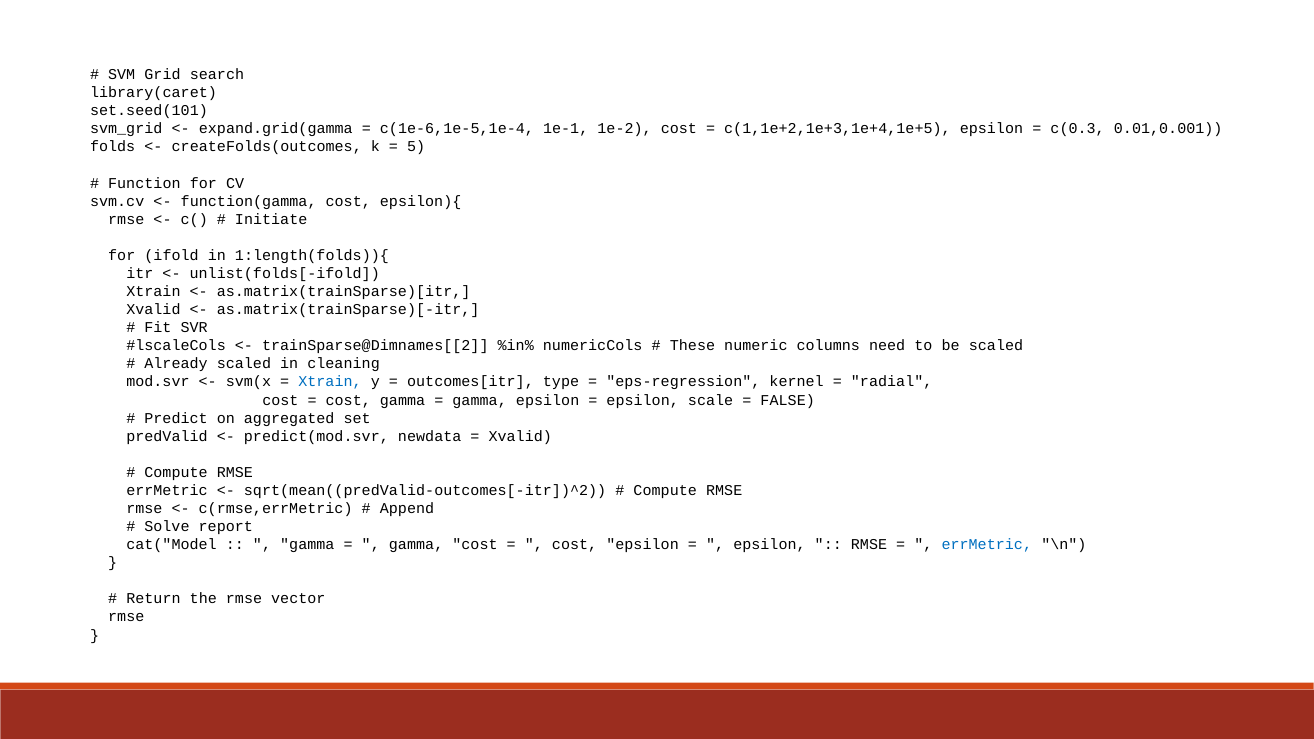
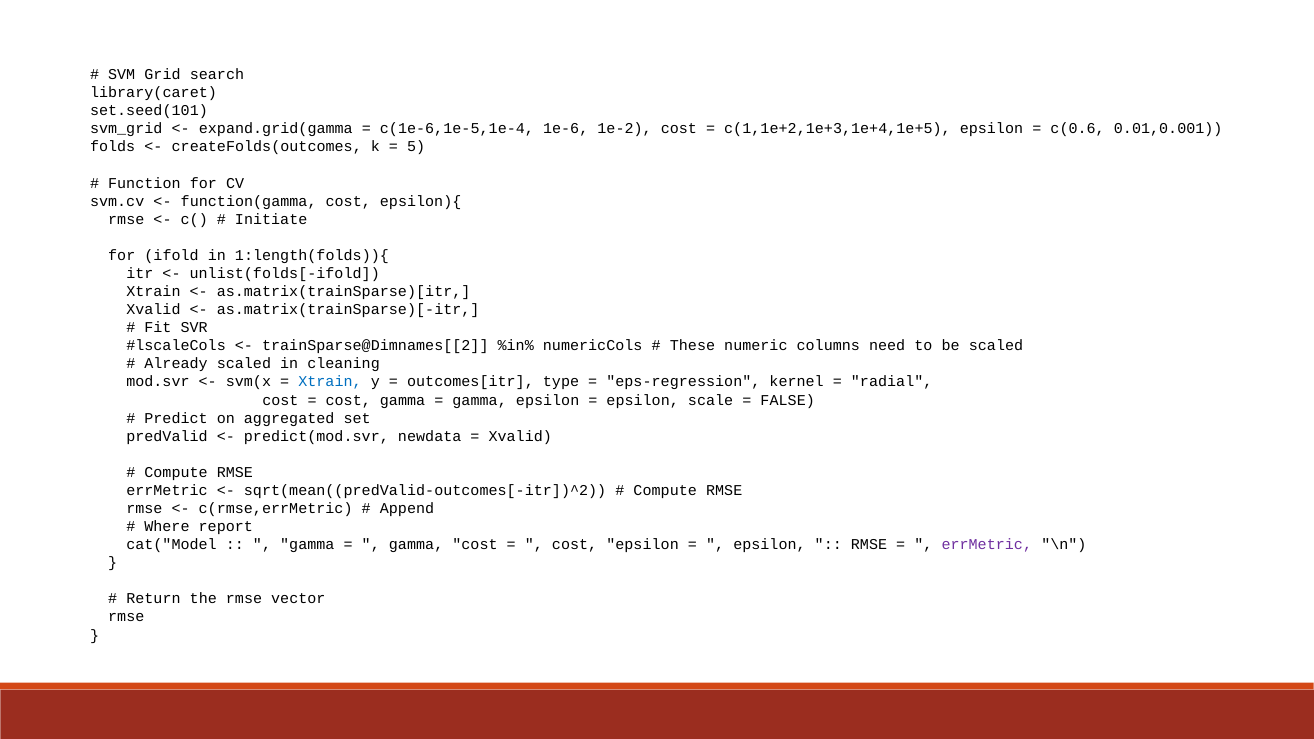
1e-1: 1e-1 -> 1e-6
c(0.3: c(0.3 -> c(0.6
Solve: Solve -> Where
errMetric at (987, 545) colour: blue -> purple
